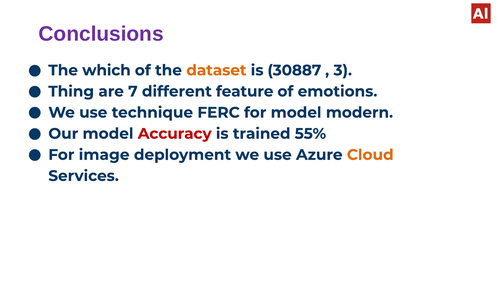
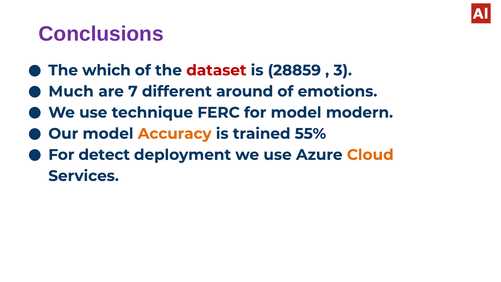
dataset colour: orange -> red
30887: 30887 -> 28859
Thing: Thing -> Much
feature: feature -> around
Accuracy colour: red -> orange
image: image -> detect
